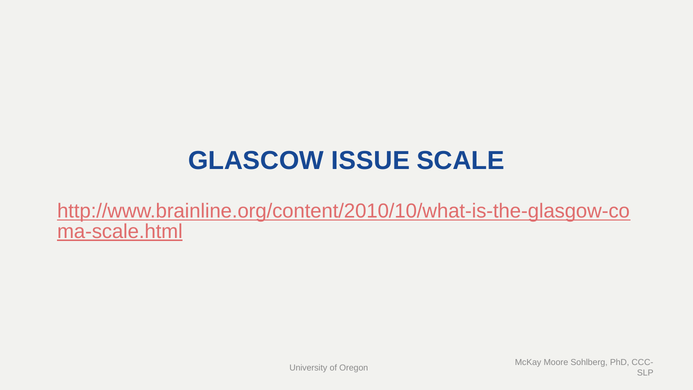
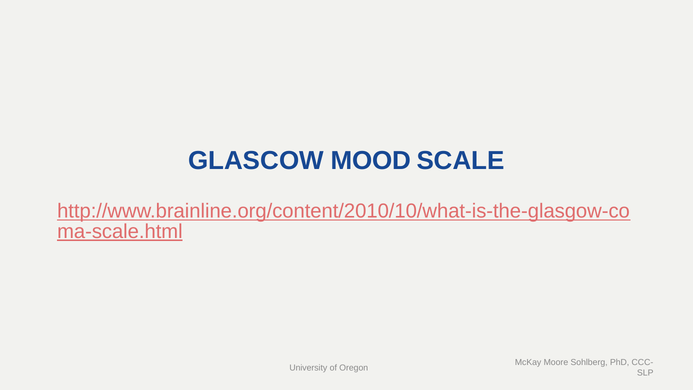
ISSUE: ISSUE -> MOOD
